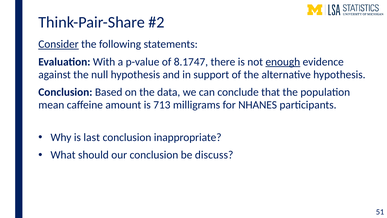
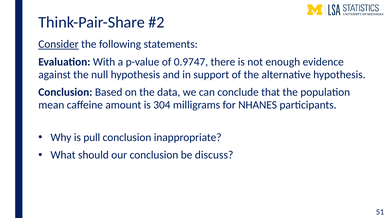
8.1747: 8.1747 -> 0.9747
enough underline: present -> none
713: 713 -> 304
last: last -> pull
